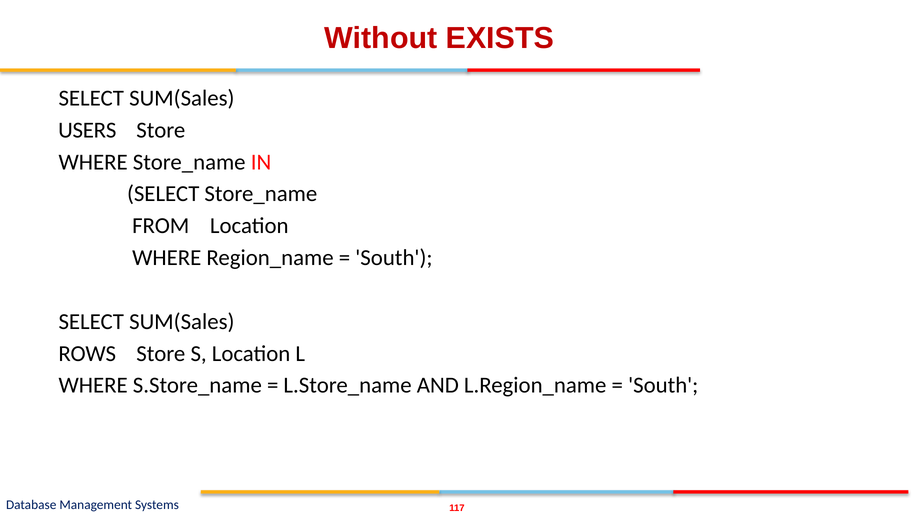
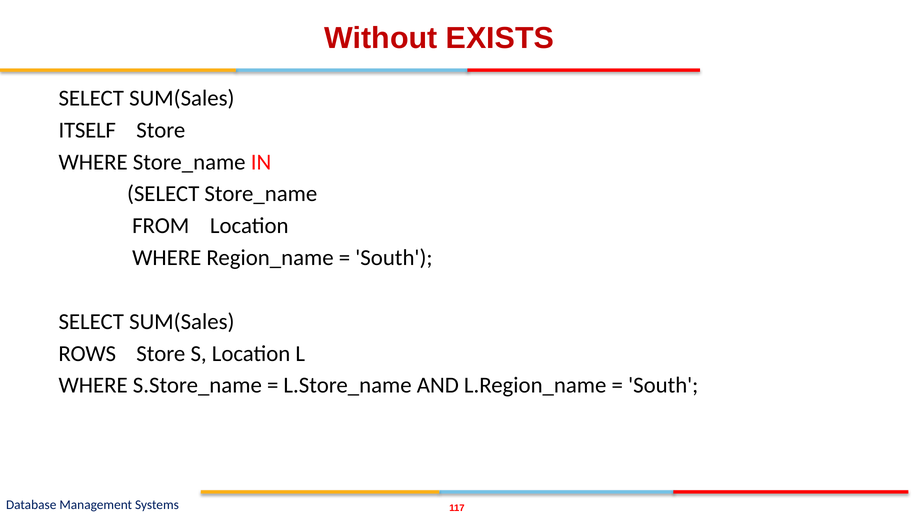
USERS: USERS -> ITSELF
